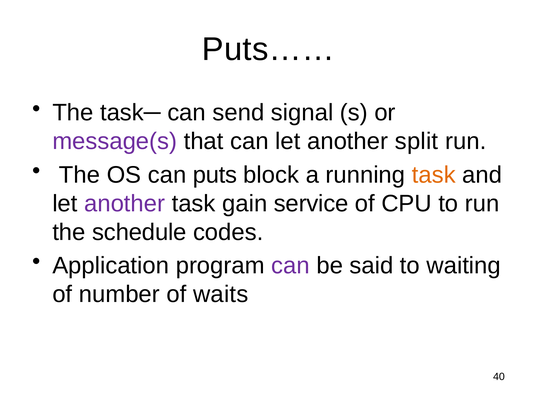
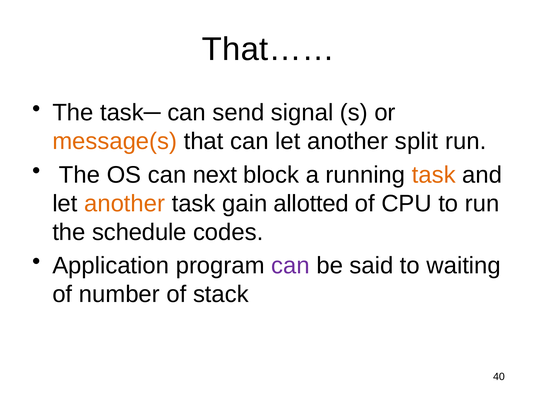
Puts……: Puts…… -> That……
message(s colour: purple -> orange
puts: puts -> next
another at (125, 203) colour: purple -> orange
service: service -> allotted
waits: waits -> stack
